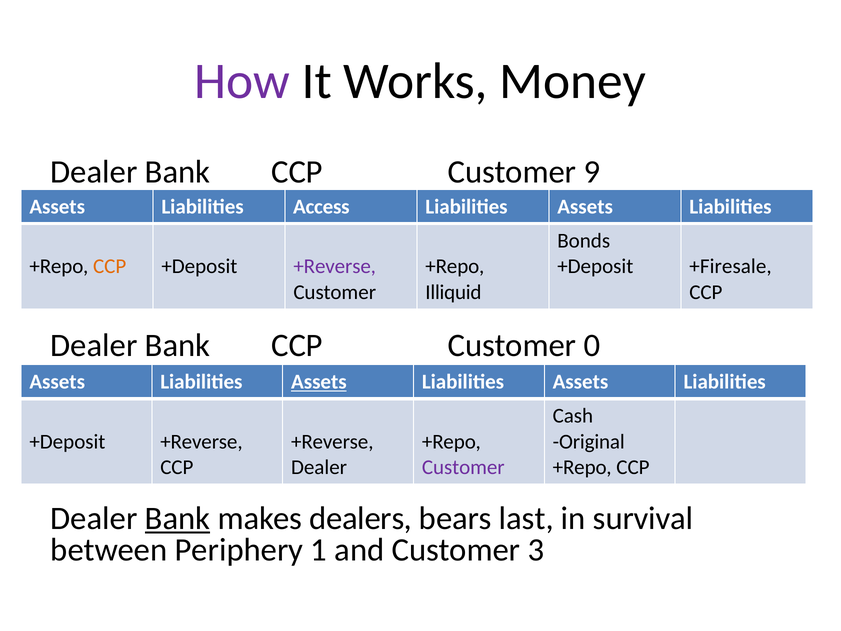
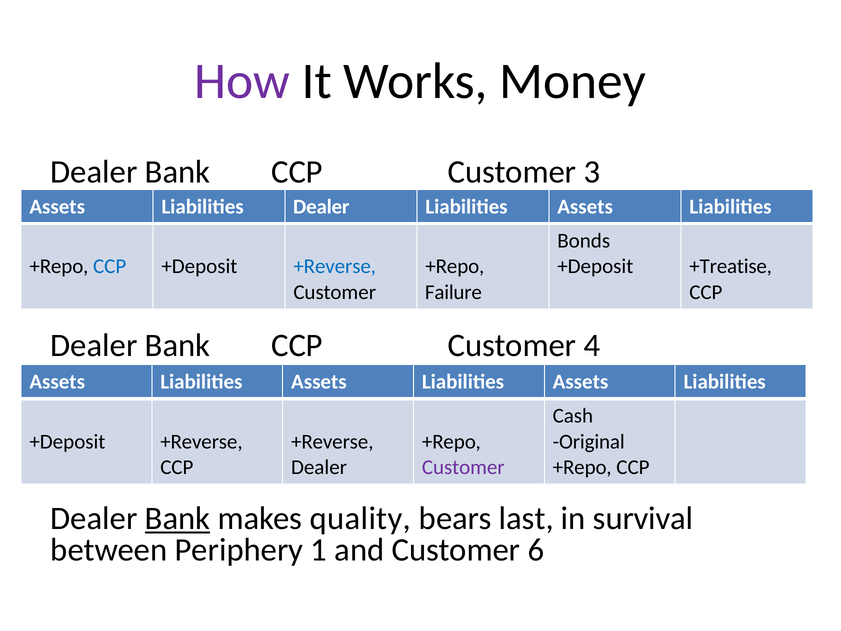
9: 9 -> 3
Liabilities Access: Access -> Dealer
CCP at (110, 266) colour: orange -> blue
+Reverse at (335, 266) colour: purple -> blue
+Firesale: +Firesale -> +Treatise
Illiquid: Illiquid -> Failure
0: 0 -> 4
Assets at (319, 382) underline: present -> none
dealers: dealers -> quality
3: 3 -> 6
